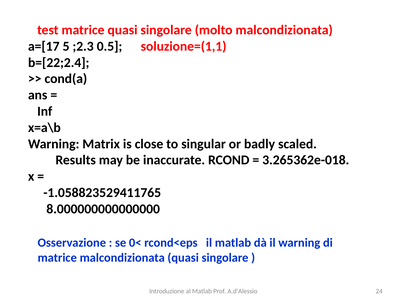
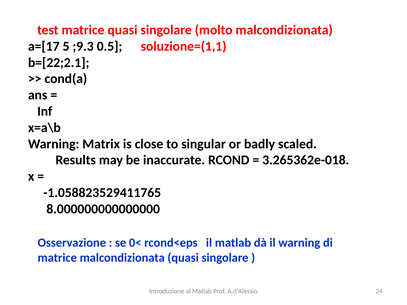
;2.3: ;2.3 -> ;9.3
b=[22;2.4: b=[22;2.4 -> b=[22;2.1
